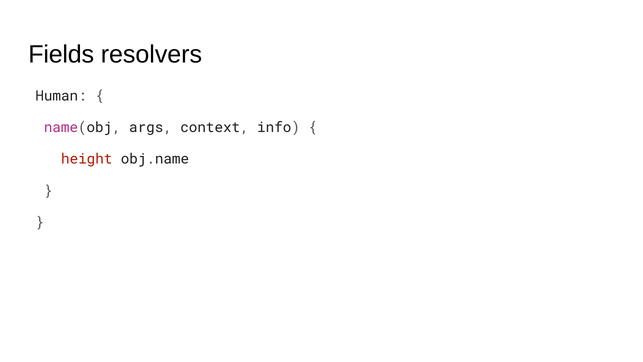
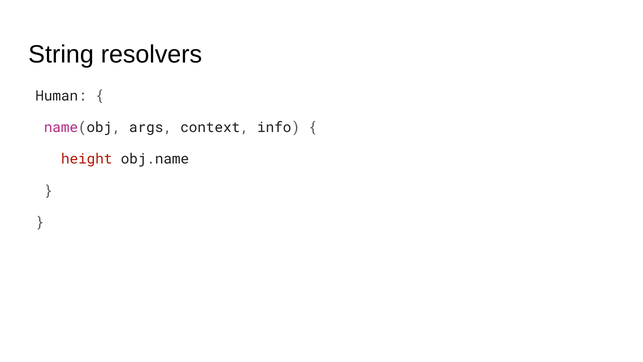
Fields: Fields -> String
